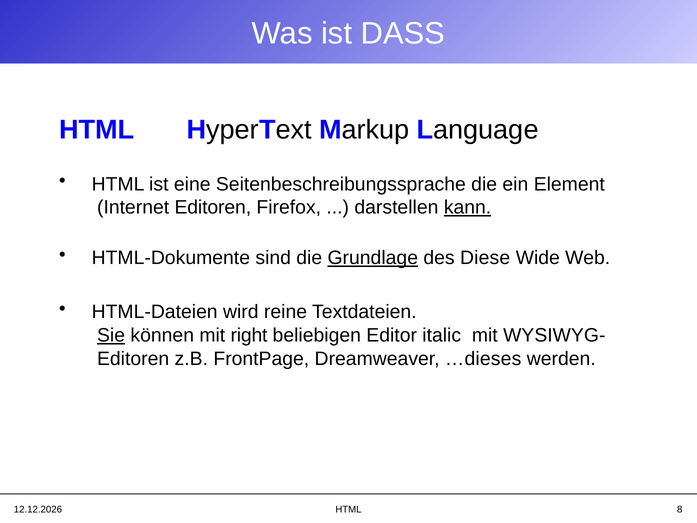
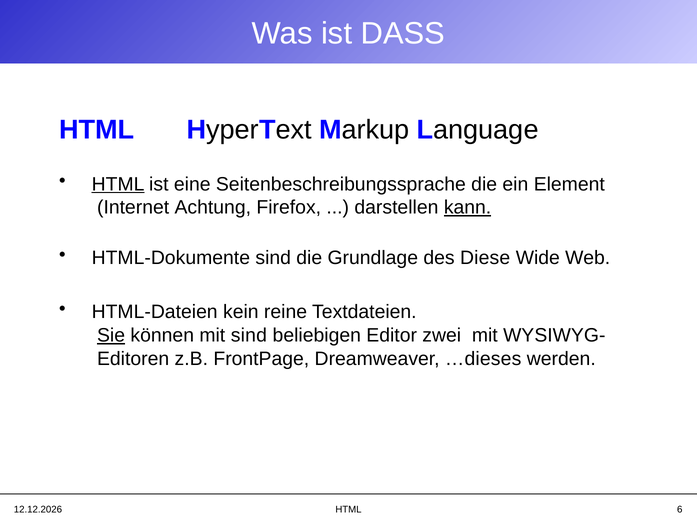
HTML at (118, 184) underline: none -> present
Internet Editoren: Editoren -> Achtung
Grundlage underline: present -> none
wird: wird -> kein
mit right: right -> sind
italic: italic -> zwei
8: 8 -> 6
